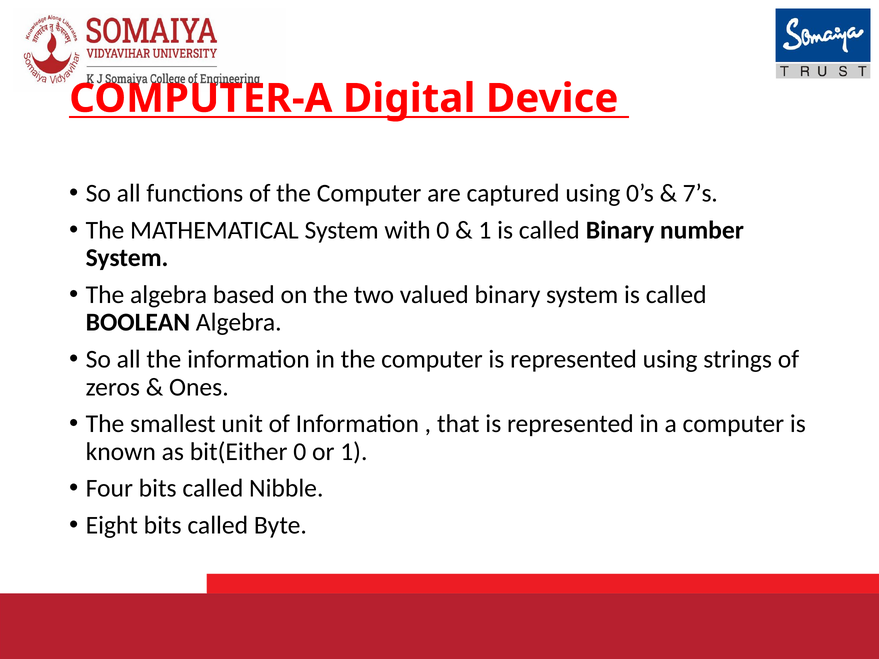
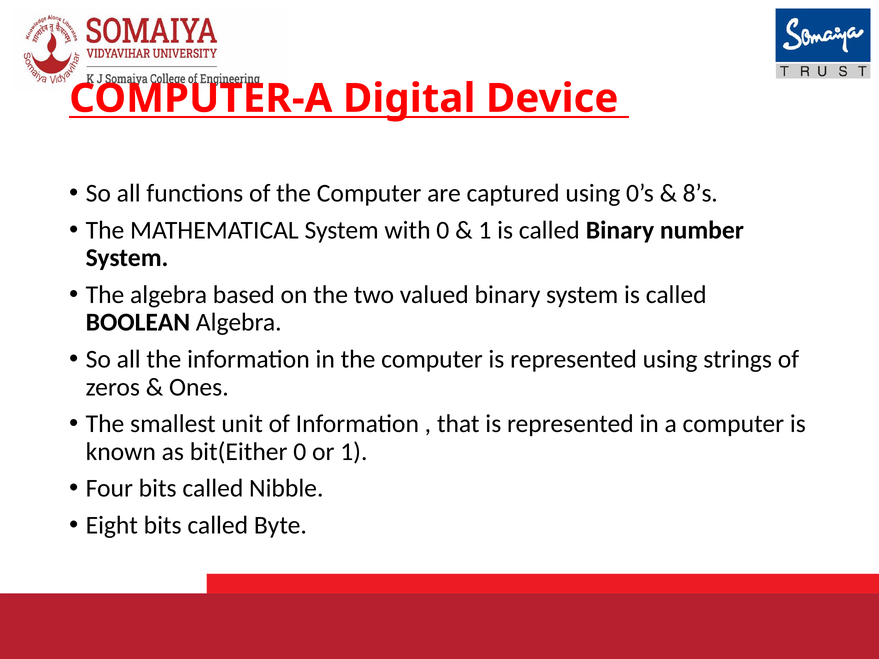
7’s: 7’s -> 8’s
